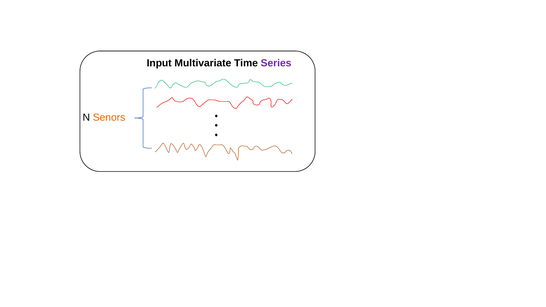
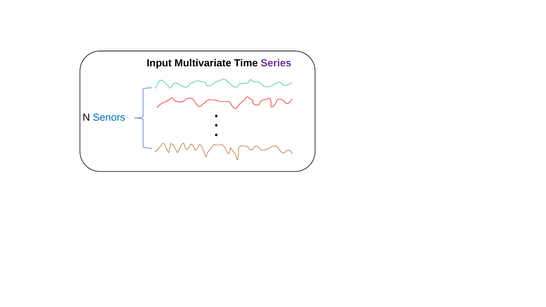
Senors colour: orange -> blue
